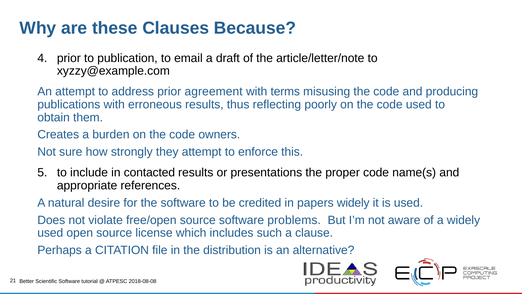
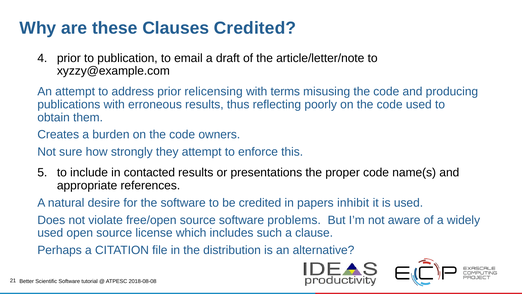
Clauses Because: Because -> Credited
agreement: agreement -> relicensing
papers widely: widely -> inhibit
